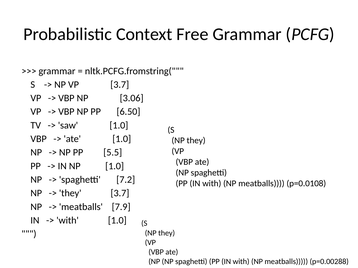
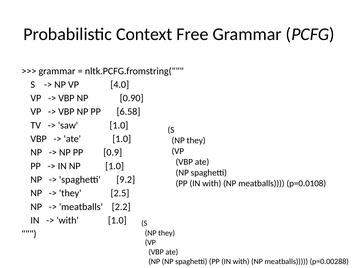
VP 3.7: 3.7 -> 4.0
3.06: 3.06 -> 0.90
6.50: 6.50 -> 6.58
5.5: 5.5 -> 0.9
7.2: 7.2 -> 9.2
they 3.7: 3.7 -> 2.5
7.9: 7.9 -> 2.2
